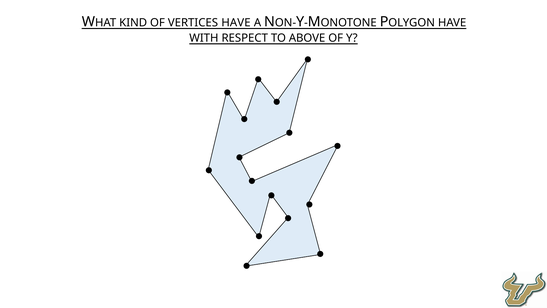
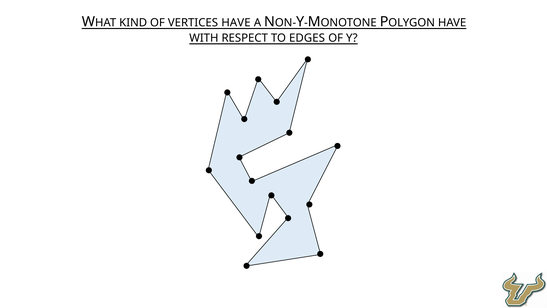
ABOVE: ABOVE -> EDGES
